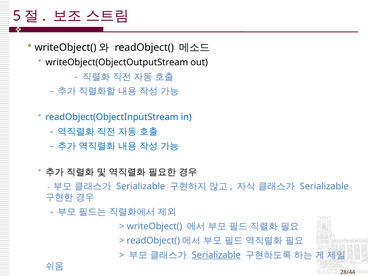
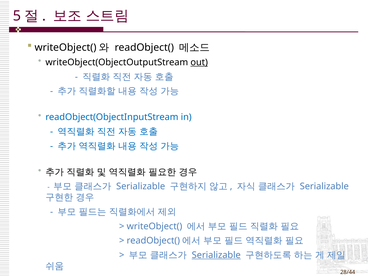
out underline: none -> present
